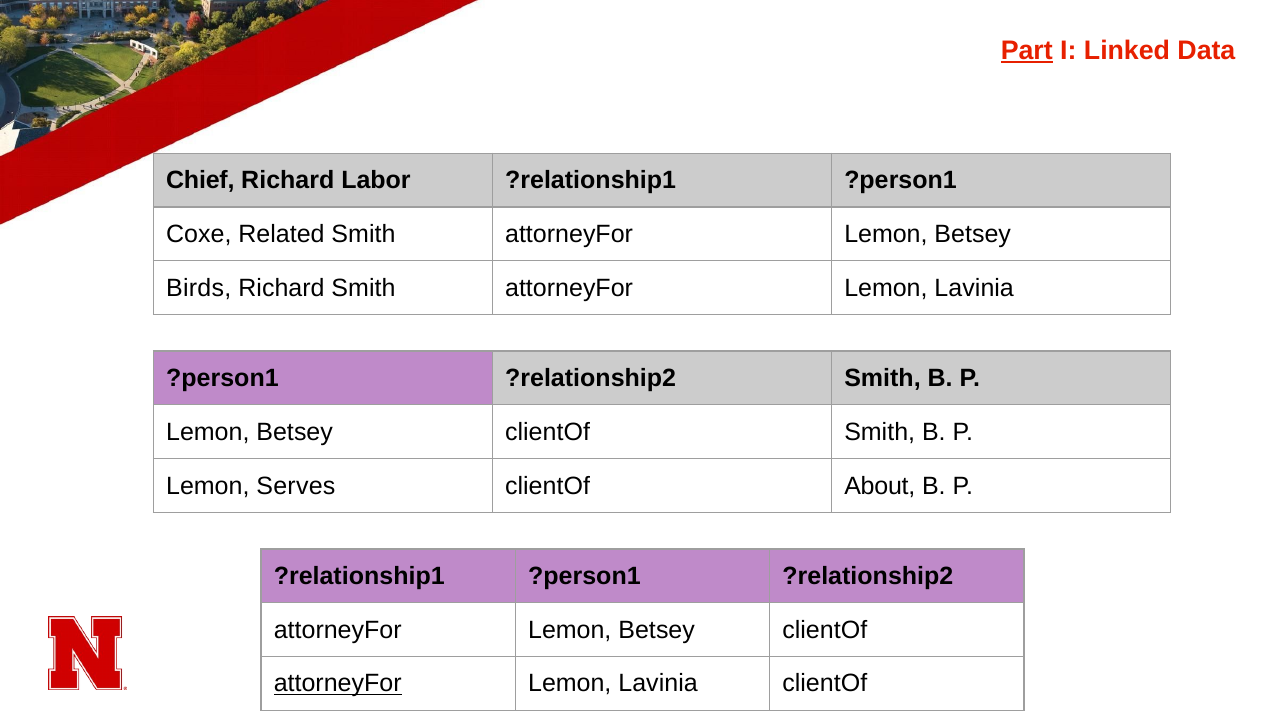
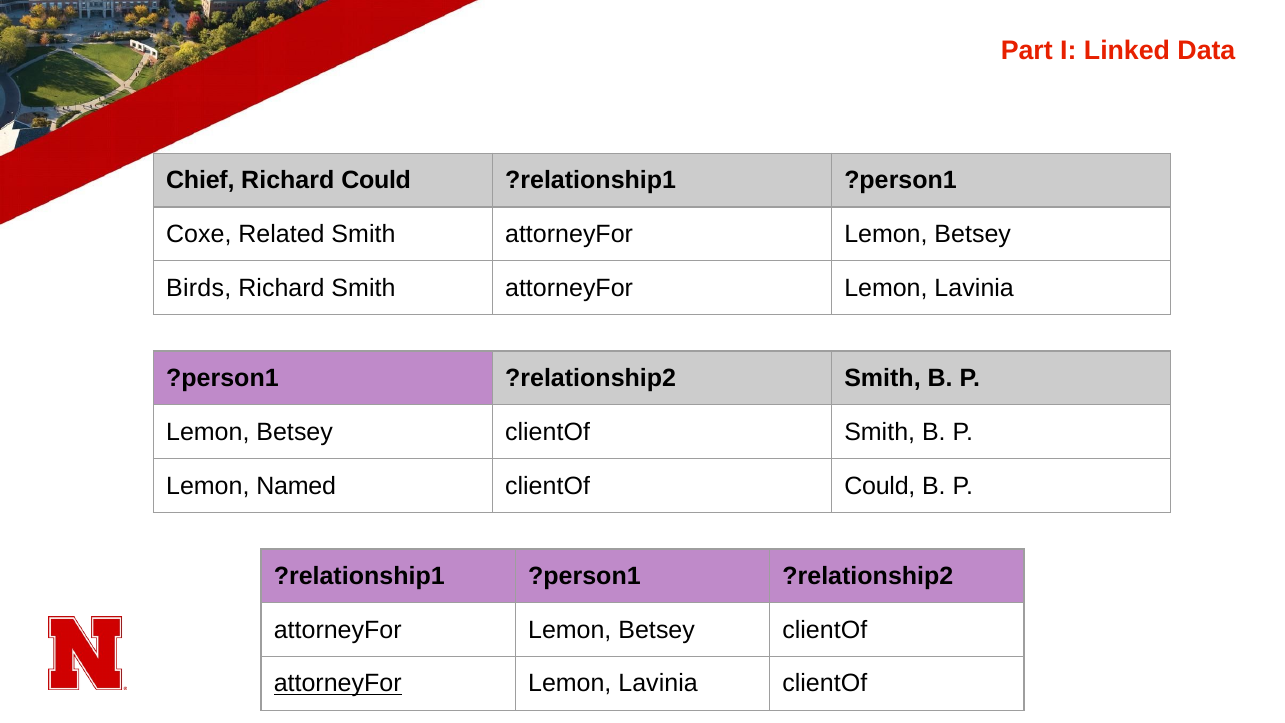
Part underline: present -> none
Richard Labor: Labor -> Could
Serves: Serves -> Named
clientOf About: About -> Could
